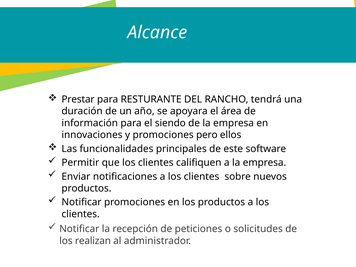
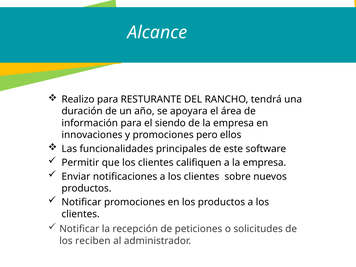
Prestar: Prestar -> Realizo
realizan: realizan -> reciben
